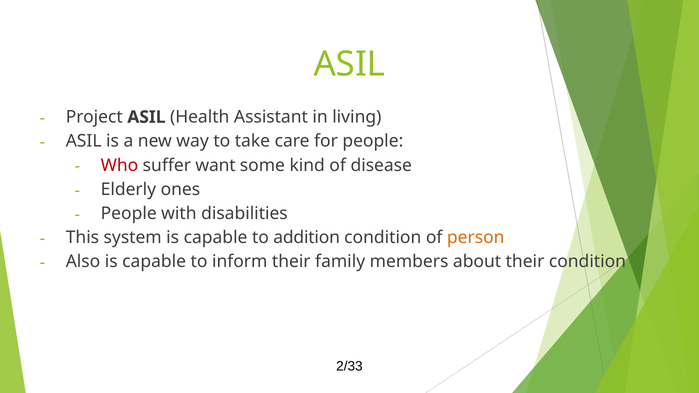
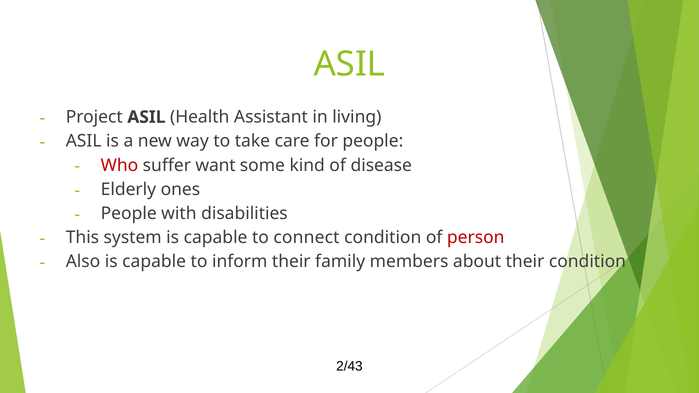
addition: addition -> connect
person colour: orange -> red
2/33: 2/33 -> 2/43
